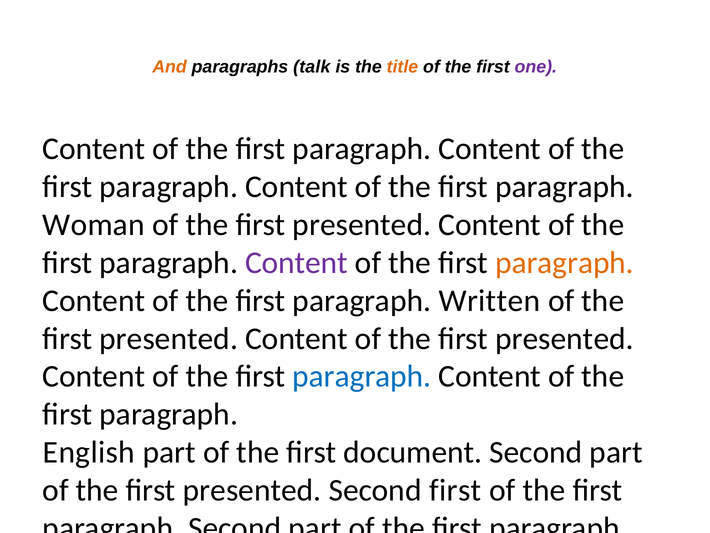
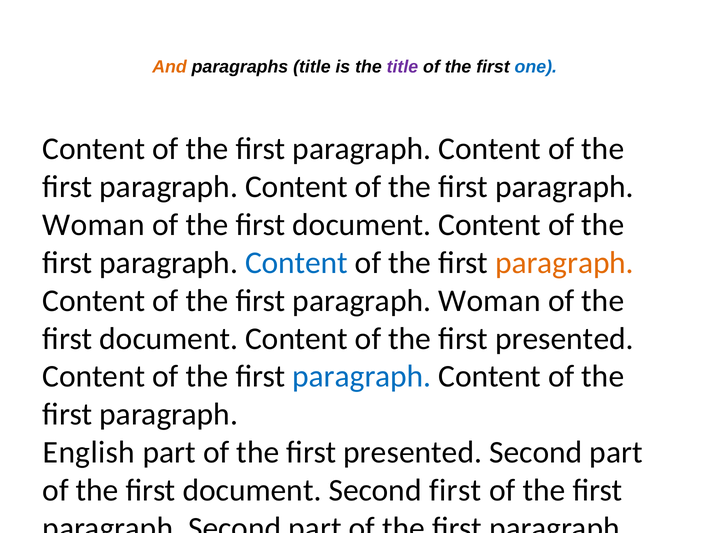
paragraphs talk: talk -> title
title at (402, 67) colour: orange -> purple
one colour: purple -> blue
presented at (362, 225): presented -> document
Content at (297, 263) colour: purple -> blue
Written at (489, 300): Written -> Woman
presented at (169, 338): presented -> document
document at (413, 452): document -> presented
presented at (252, 490): presented -> document
